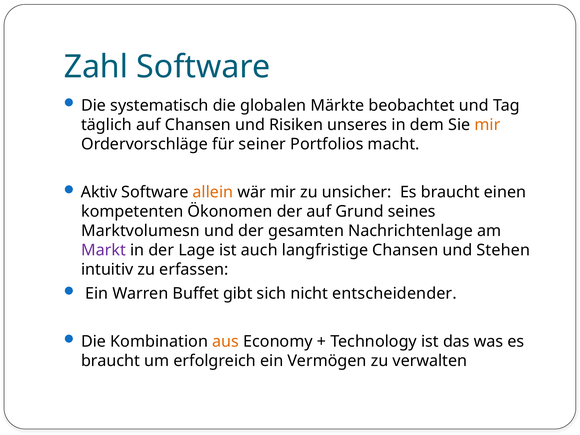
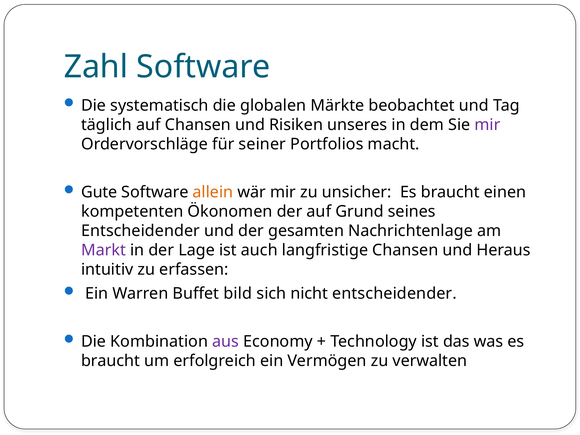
mir at (488, 125) colour: orange -> purple
Aktiv: Aktiv -> Gute
Marktvolumesn at (141, 231): Marktvolumesn -> Entscheidender
Stehen: Stehen -> Heraus
gibt: gibt -> bild
aus colour: orange -> purple
